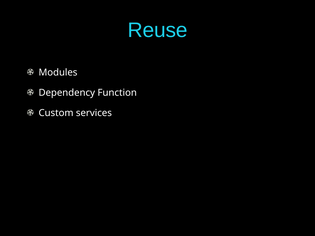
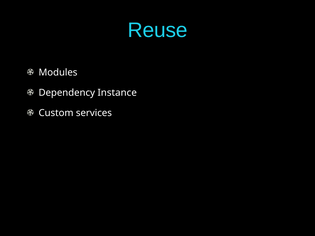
Function: Function -> Instance
